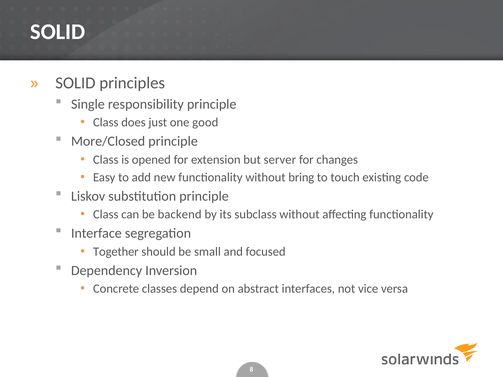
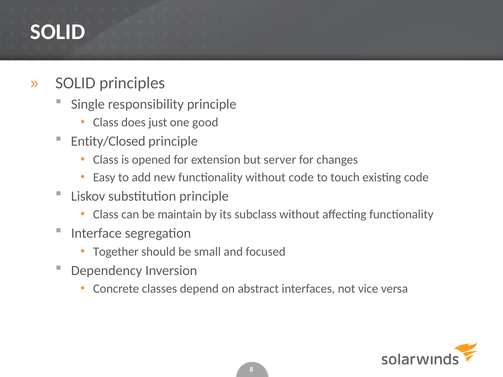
More/Closed: More/Closed -> Entity/Closed
without bring: bring -> code
backend: backend -> maintain
